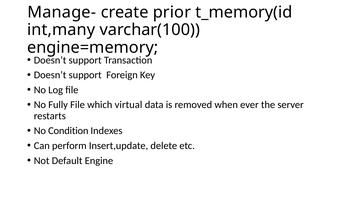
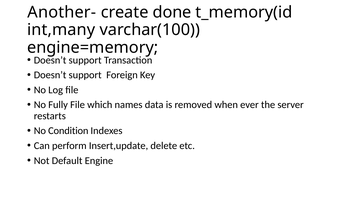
Manage-: Manage- -> Another-
prior: prior -> done
virtual: virtual -> names
